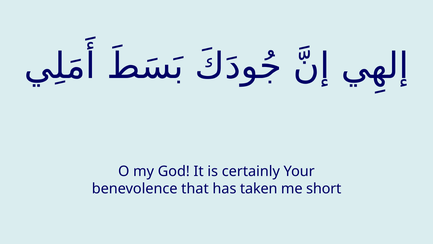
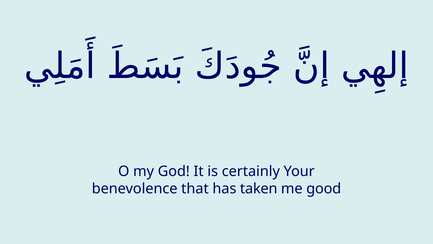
short: short -> good
